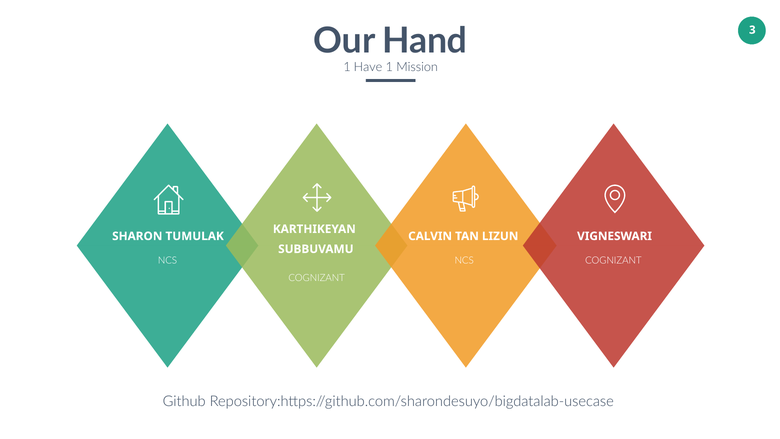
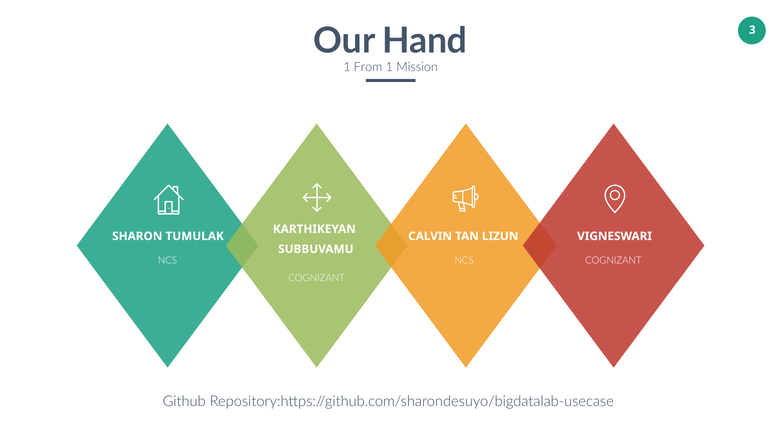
Have: Have -> From
